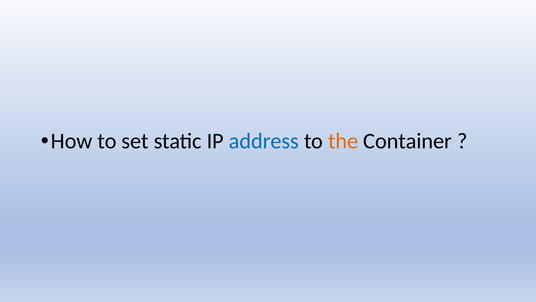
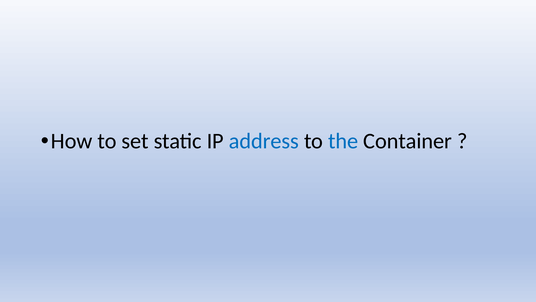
the colour: orange -> blue
